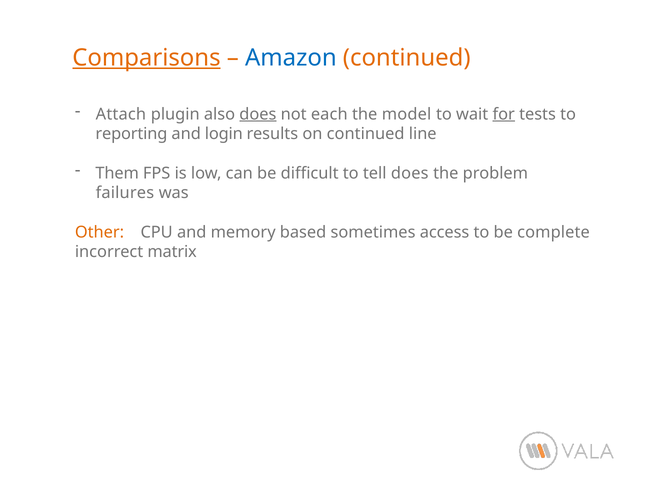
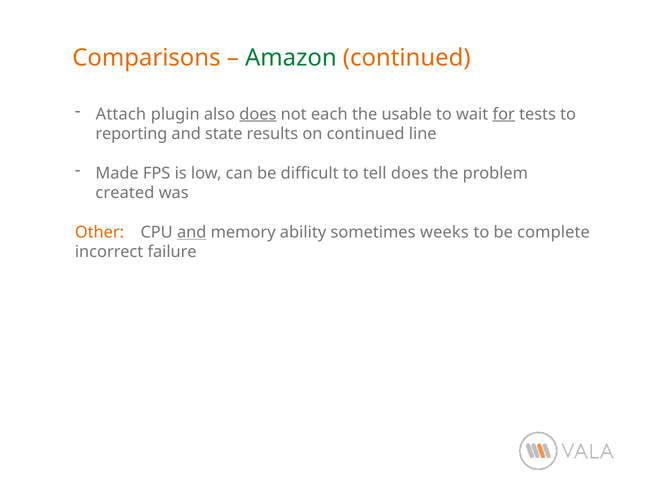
Comparisons underline: present -> none
Amazon colour: blue -> green
model: model -> usable
login: login -> state
Them: Them -> Made
failures: failures -> created
and at (192, 232) underline: none -> present
based: based -> ability
access: access -> weeks
matrix: matrix -> failure
